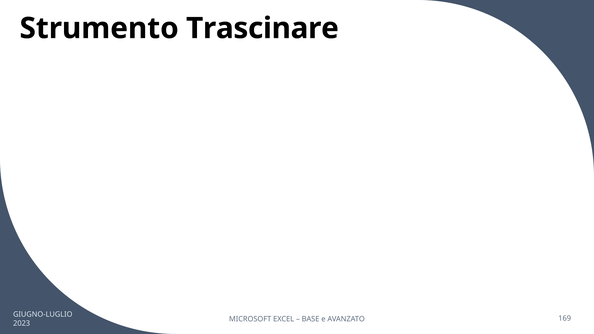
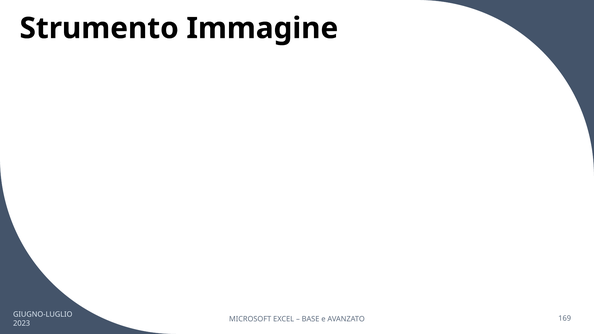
Trascinare: Trascinare -> Immagine
